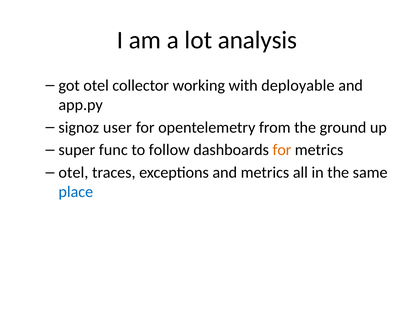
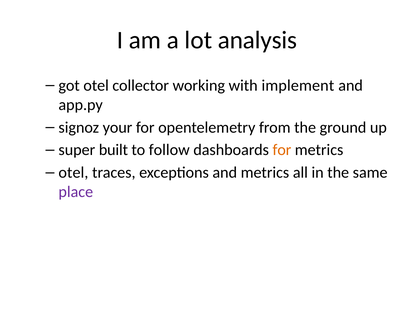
deployable: deployable -> implement
user: user -> your
func: func -> built
place colour: blue -> purple
